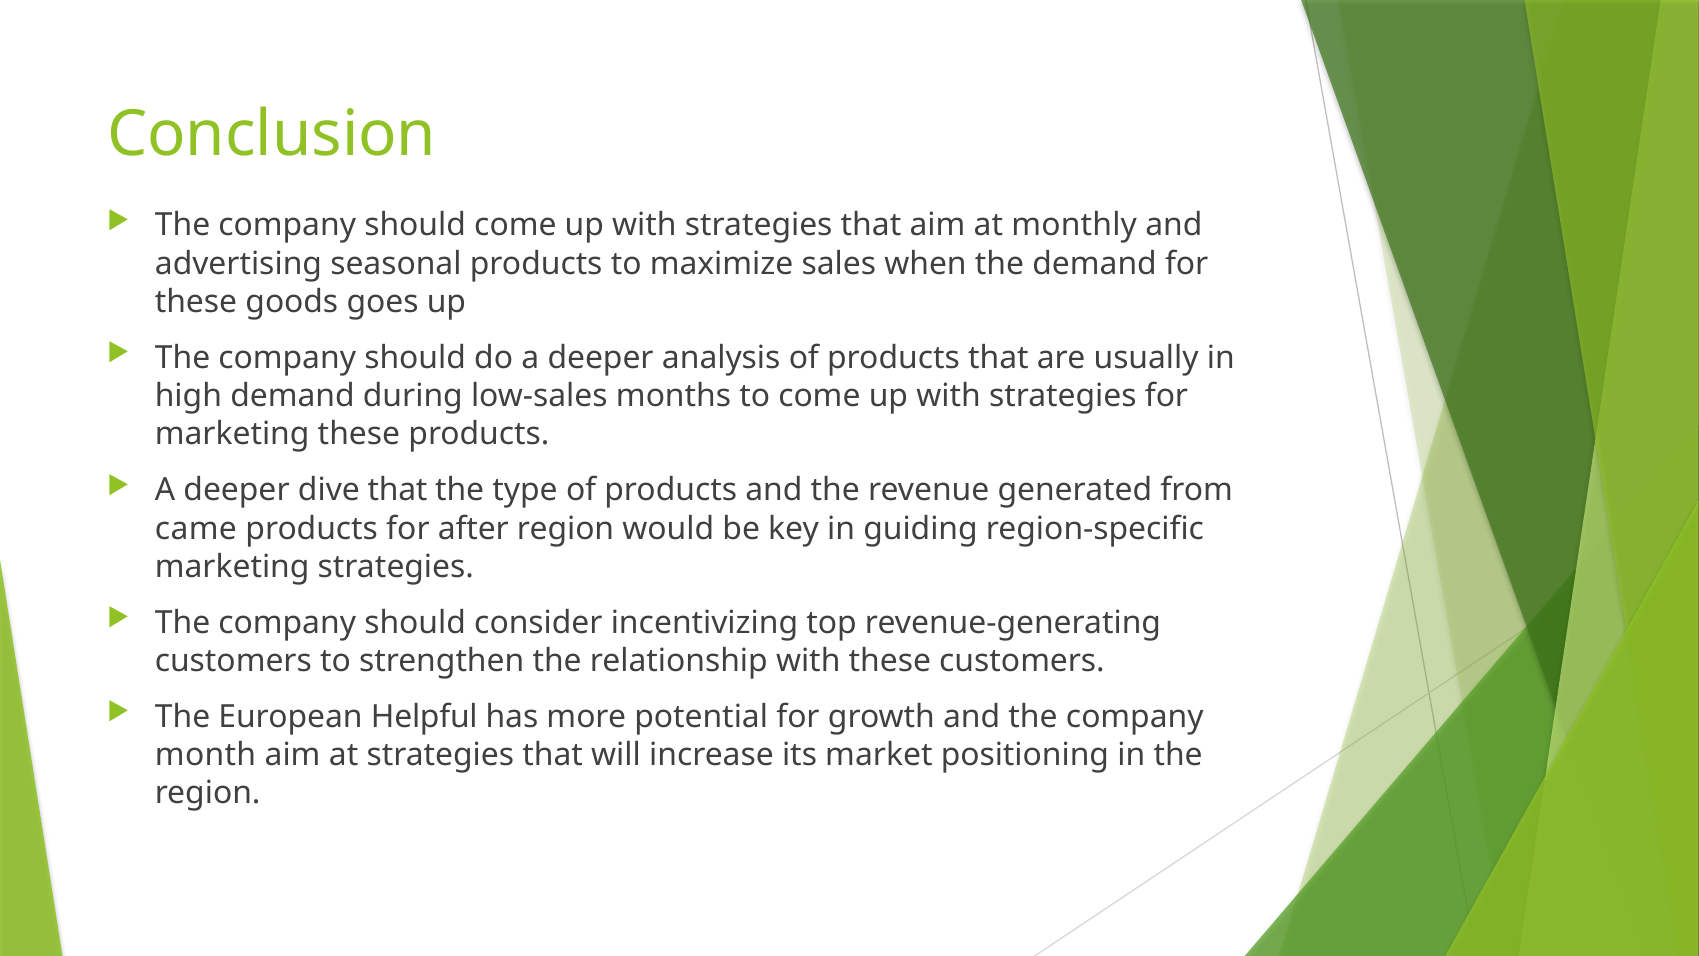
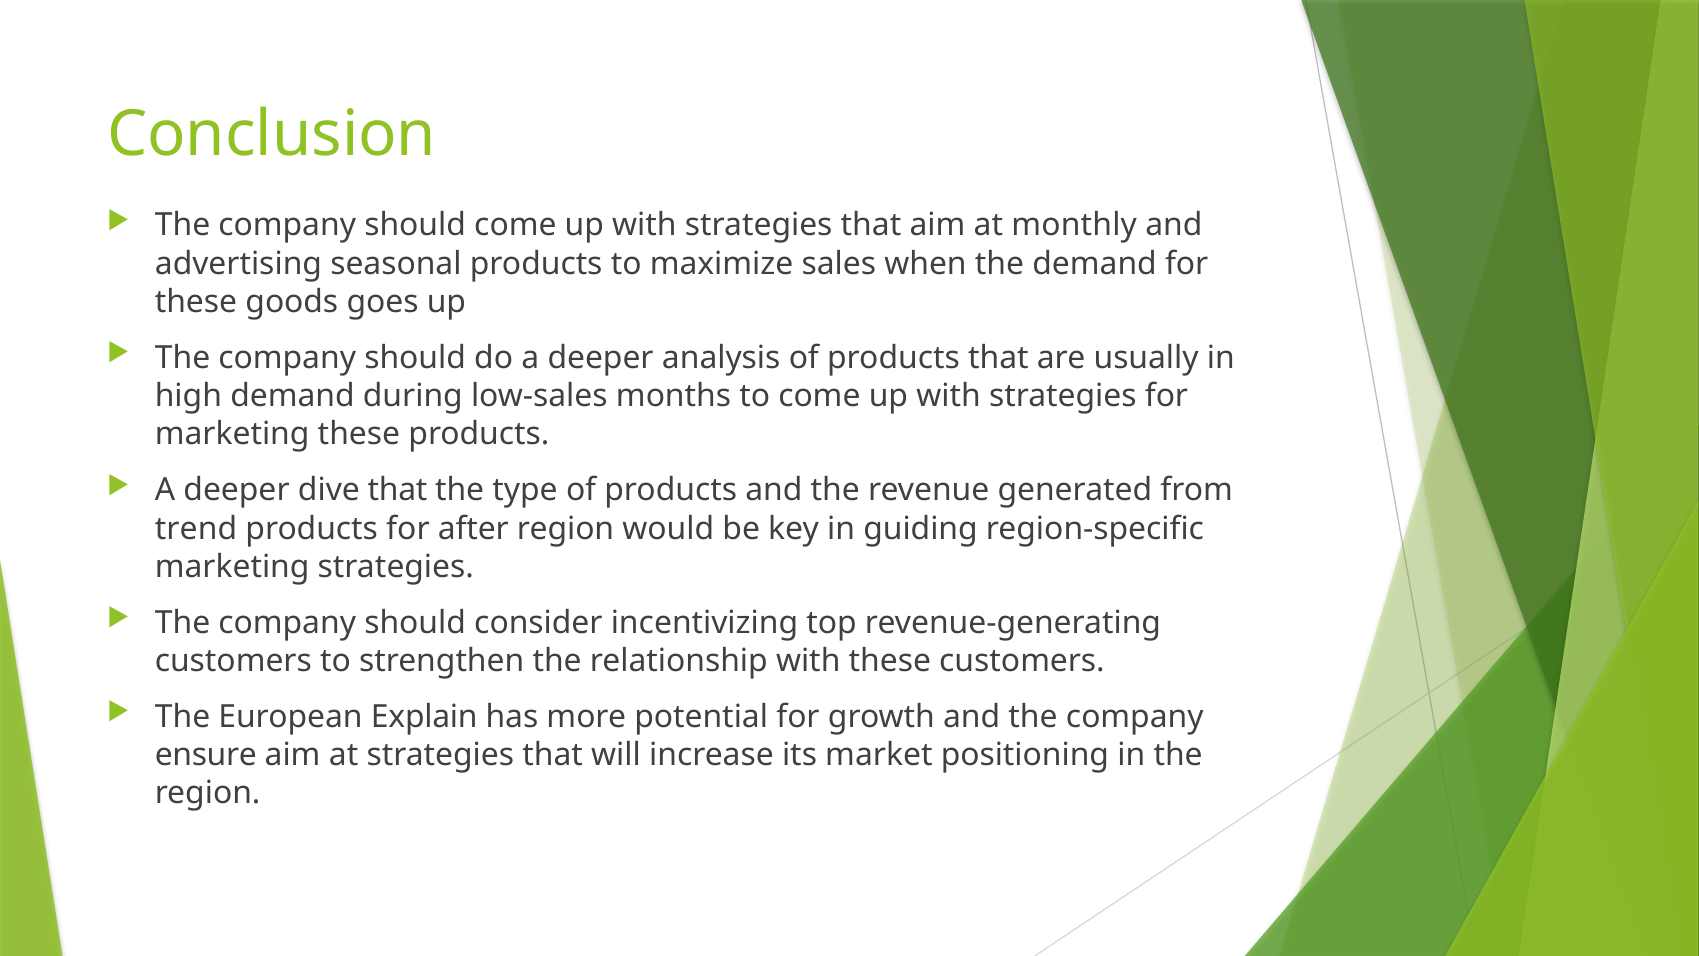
came: came -> trend
Helpful: Helpful -> Explain
month: month -> ensure
